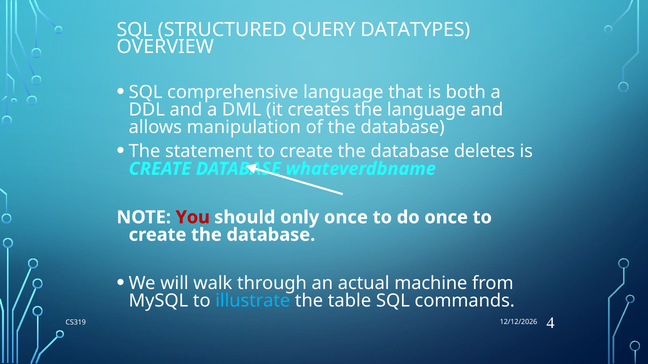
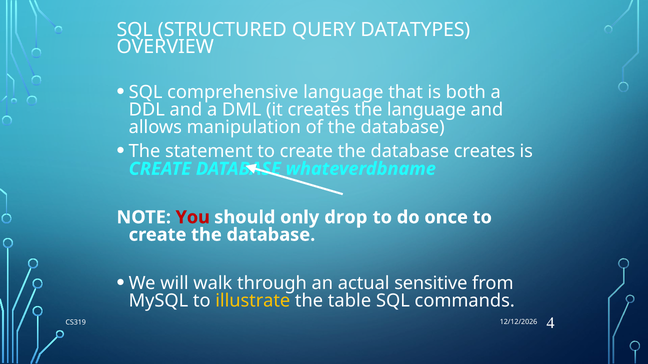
database deletes: deletes -> creates
only once: once -> drop
machine: machine -> sensitive
illustrate colour: light blue -> yellow
